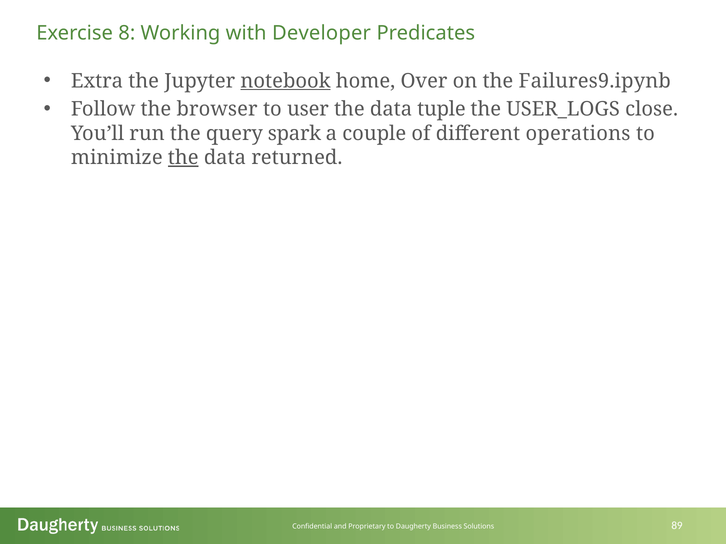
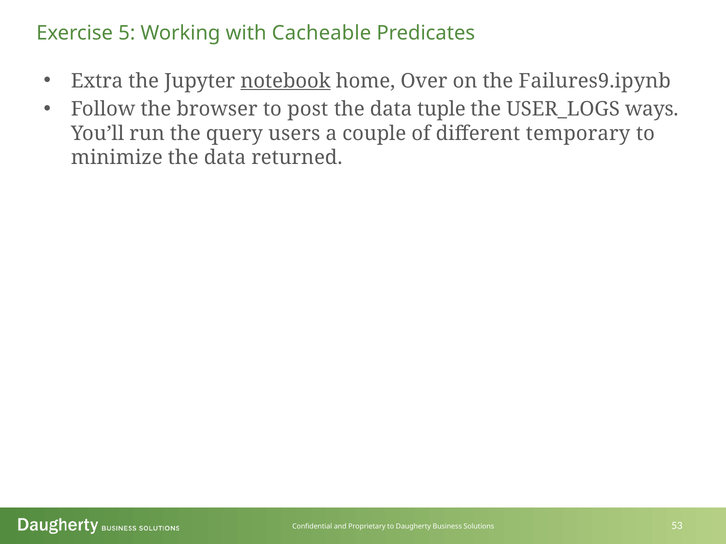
8: 8 -> 5
Developer: Developer -> Cacheable
user: user -> post
close: close -> ways
spark: spark -> users
operations: operations -> temporary
the at (183, 158) underline: present -> none
89: 89 -> 53
